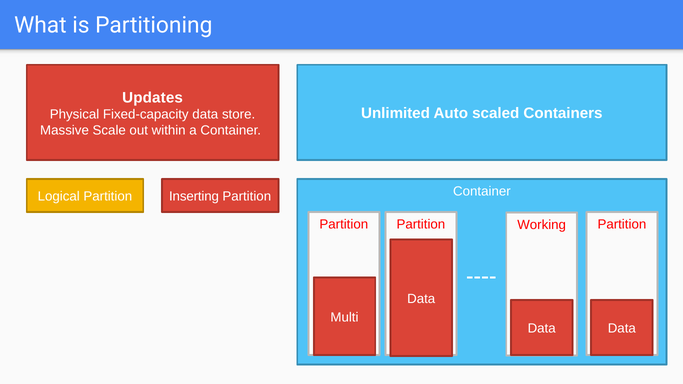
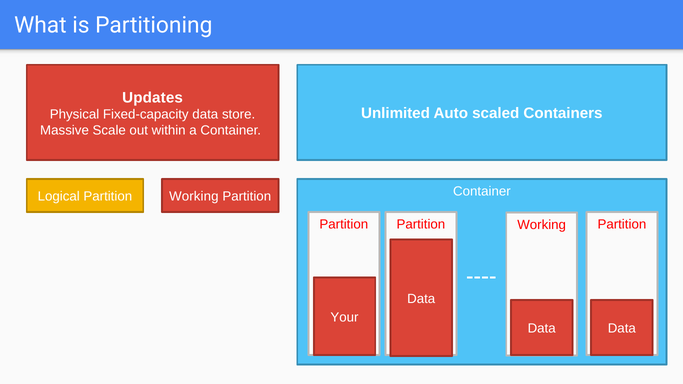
Logical Partition Inserting: Inserting -> Working
Multi: Multi -> Your
